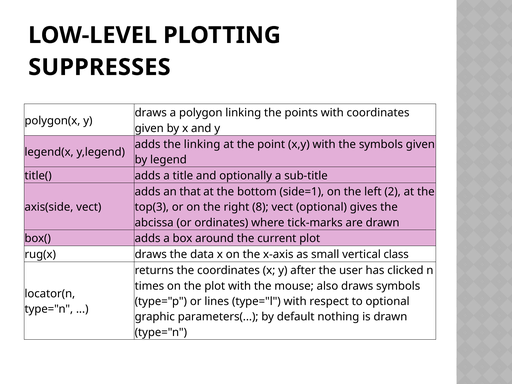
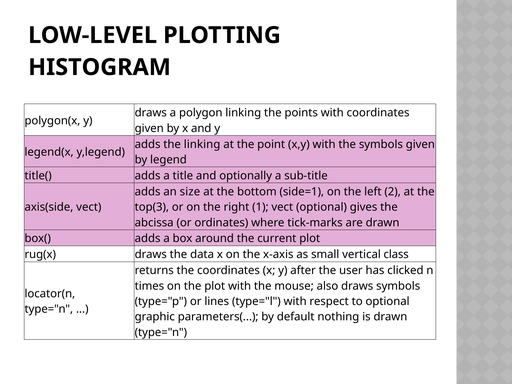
SUPPRESSES: SUPPRESSES -> HISTOGRAM
that: that -> size
8: 8 -> 1
